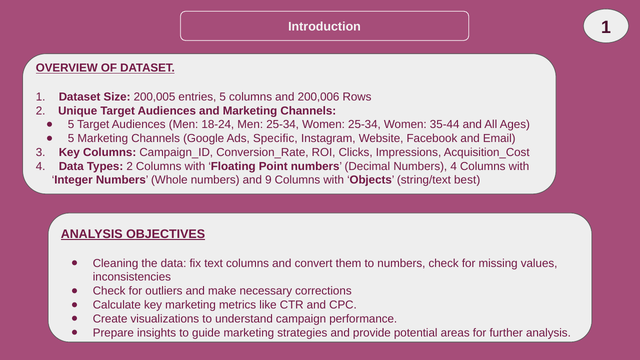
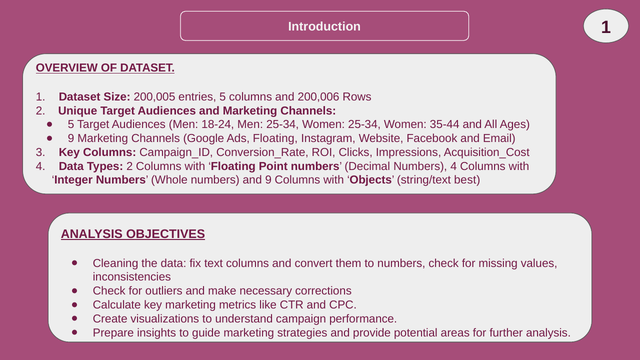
5 at (71, 139): 5 -> 9
Ads Specific: Specific -> Floating
